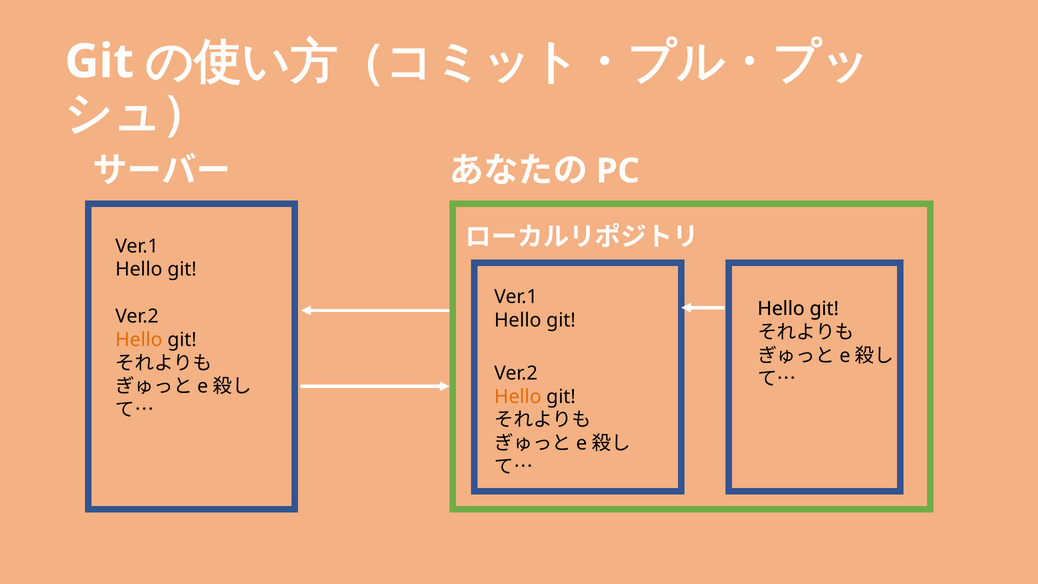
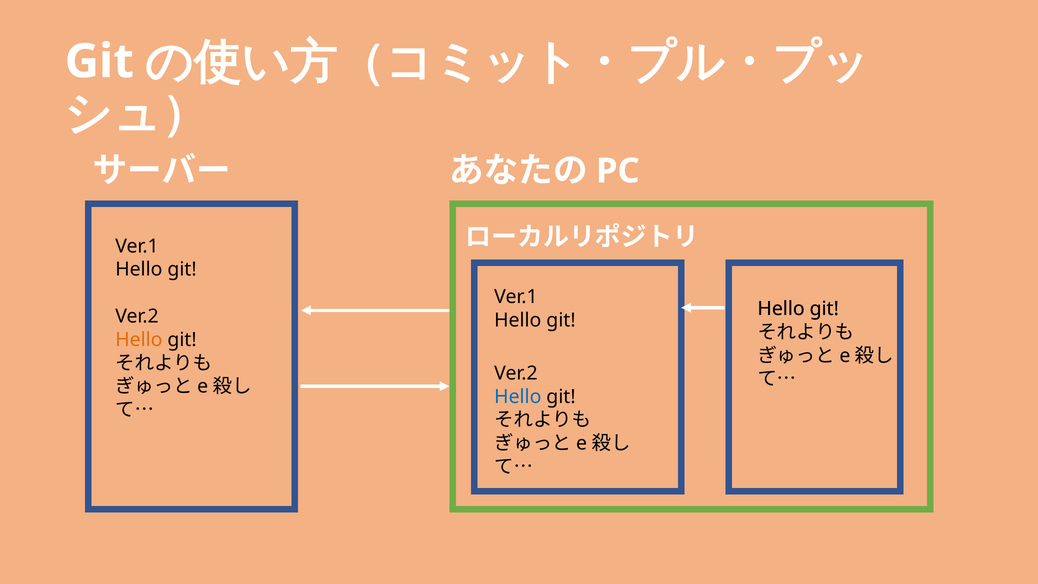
Hello at (518, 397) colour: orange -> blue
